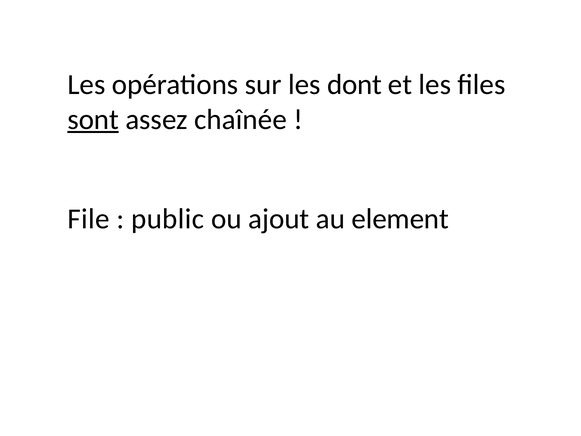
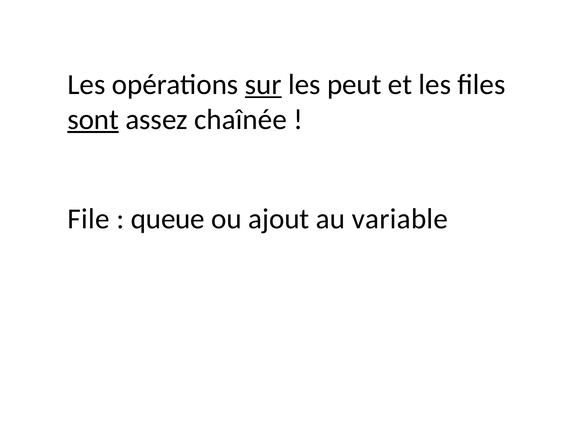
sur underline: none -> present
dont: dont -> peut
public: public -> queue
element: element -> variable
